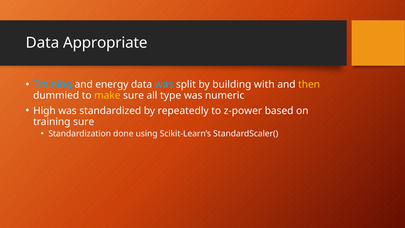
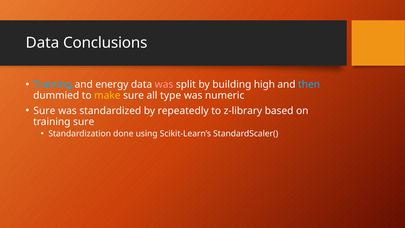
Appropriate: Appropriate -> Conclusions
was at (164, 85) colour: light blue -> pink
with: with -> high
then colour: yellow -> light blue
High at (44, 111): High -> Sure
z-power: z-power -> z-library
